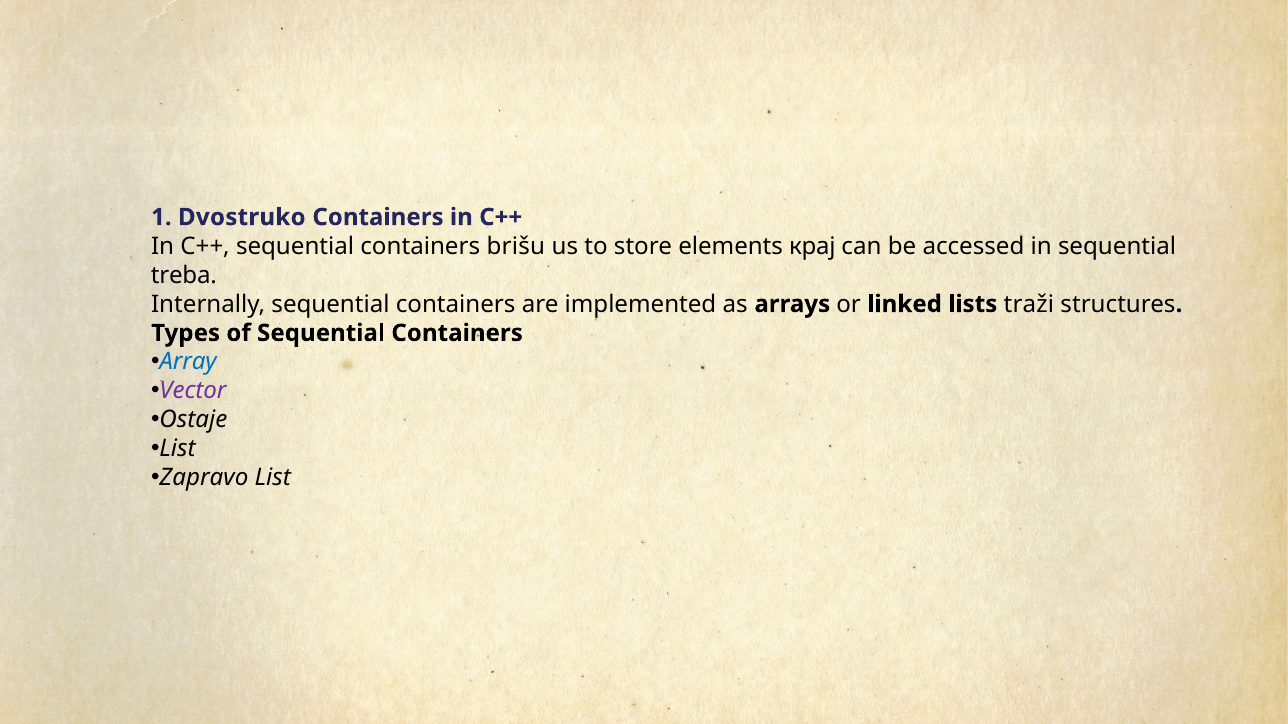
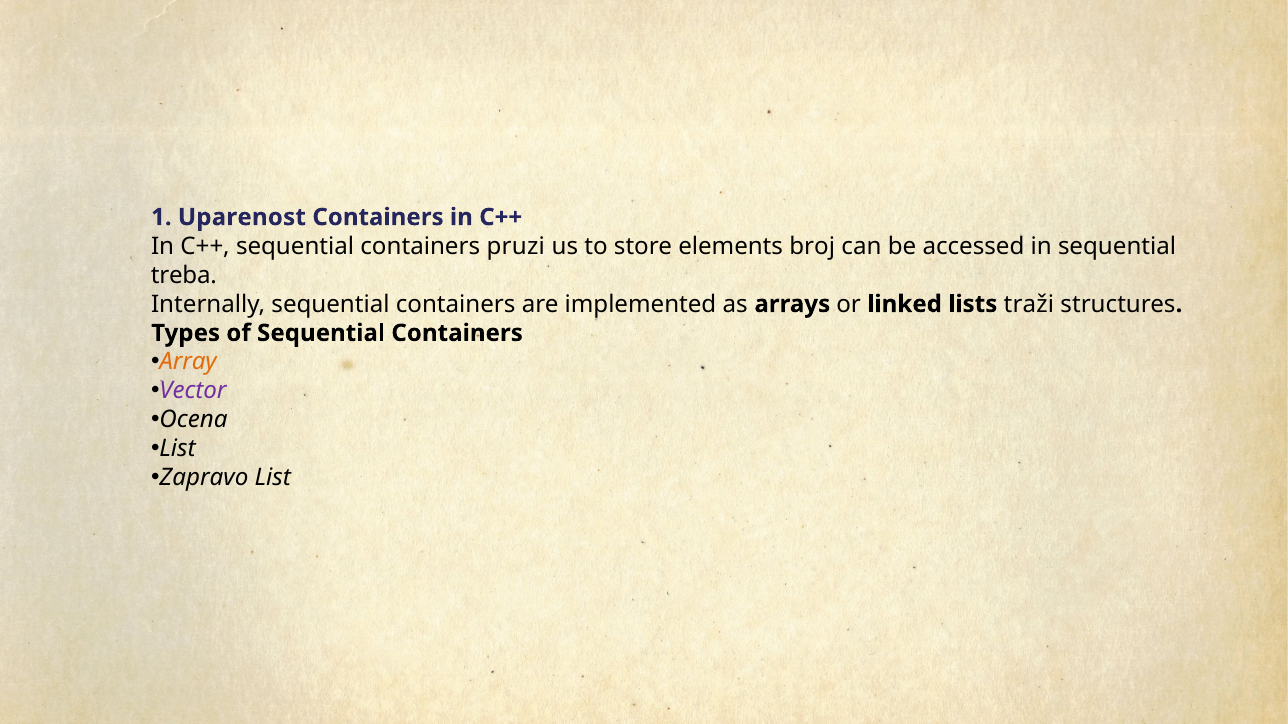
Dvostruko: Dvostruko -> Uparenost
brišu: brišu -> pruzi
крај: крај -> broj
Array colour: blue -> orange
Ostaje: Ostaje -> Ocena
